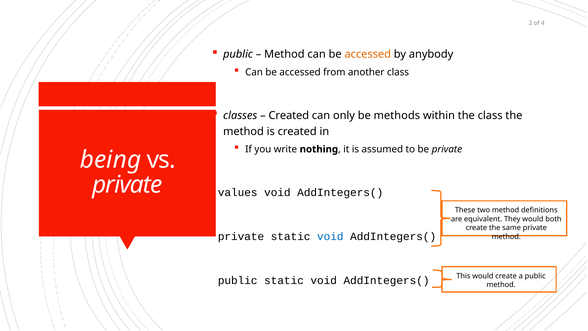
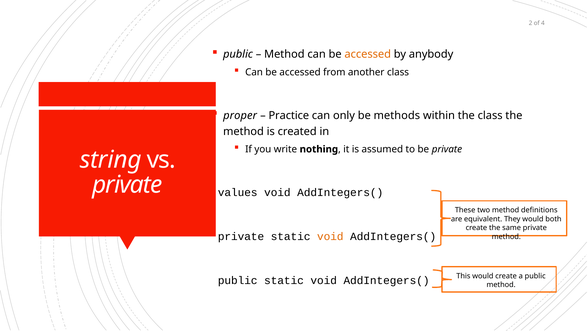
classes: classes -> proper
Created at (289, 115): Created -> Practice
being: being -> string
void at (330, 236) colour: blue -> orange
